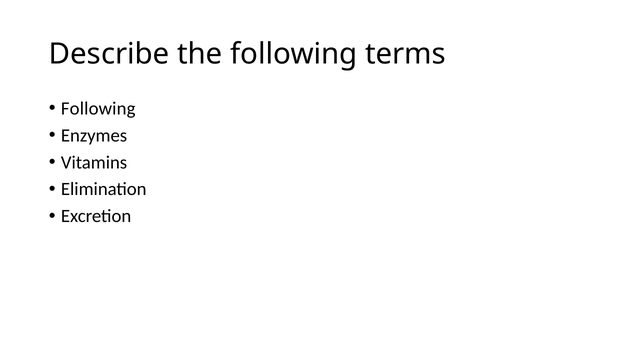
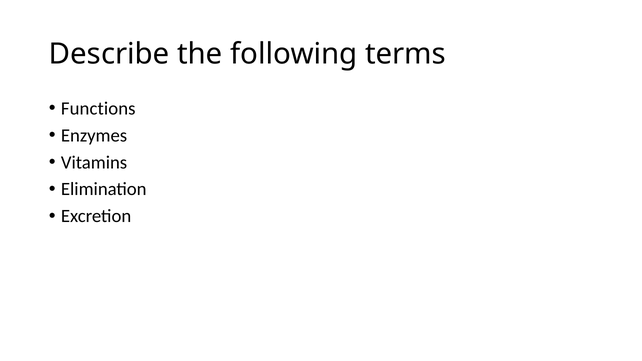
Following at (98, 109): Following -> Functions
